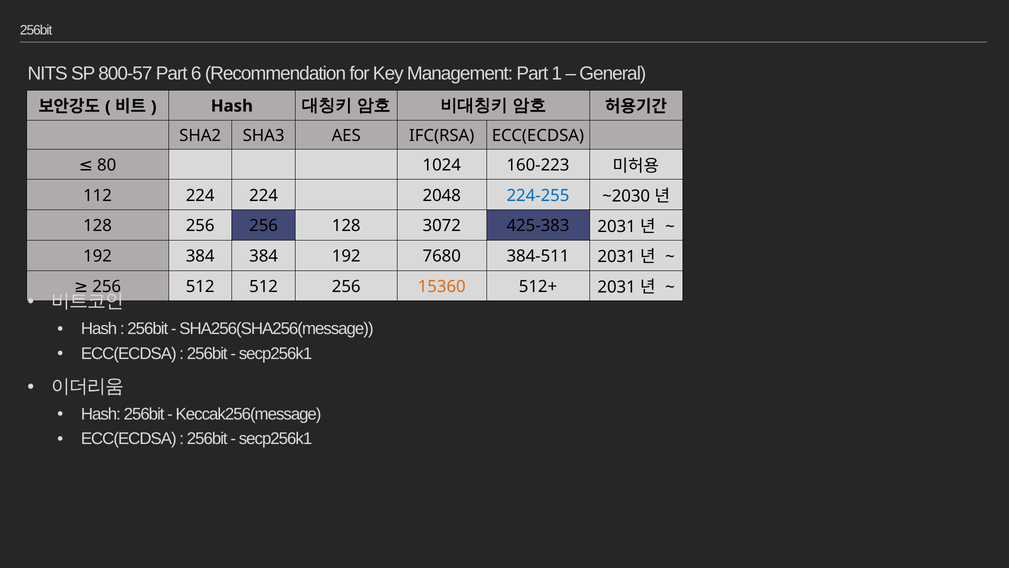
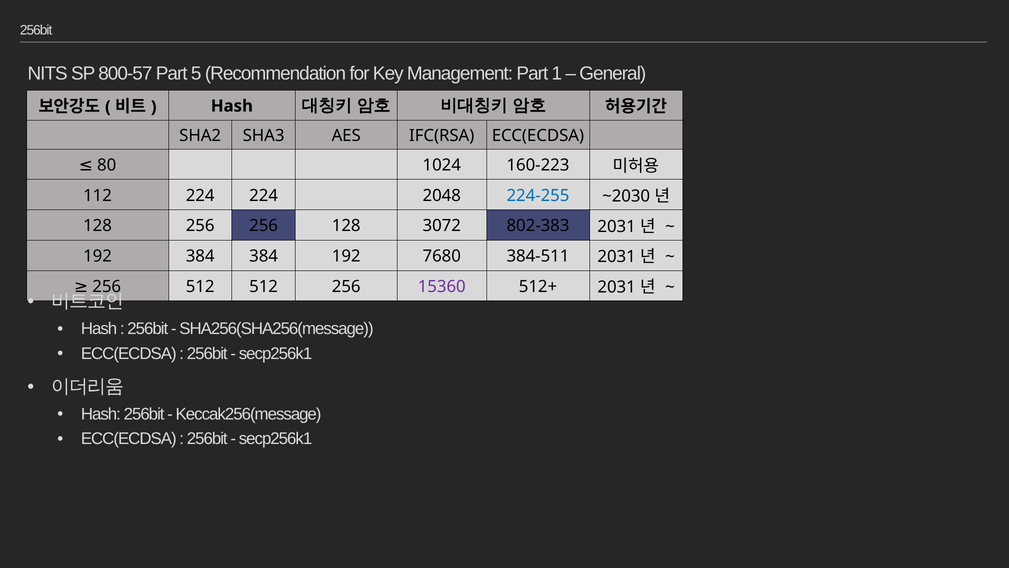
6: 6 -> 5
425-383: 425-383 -> 802-383
15360 colour: orange -> purple
